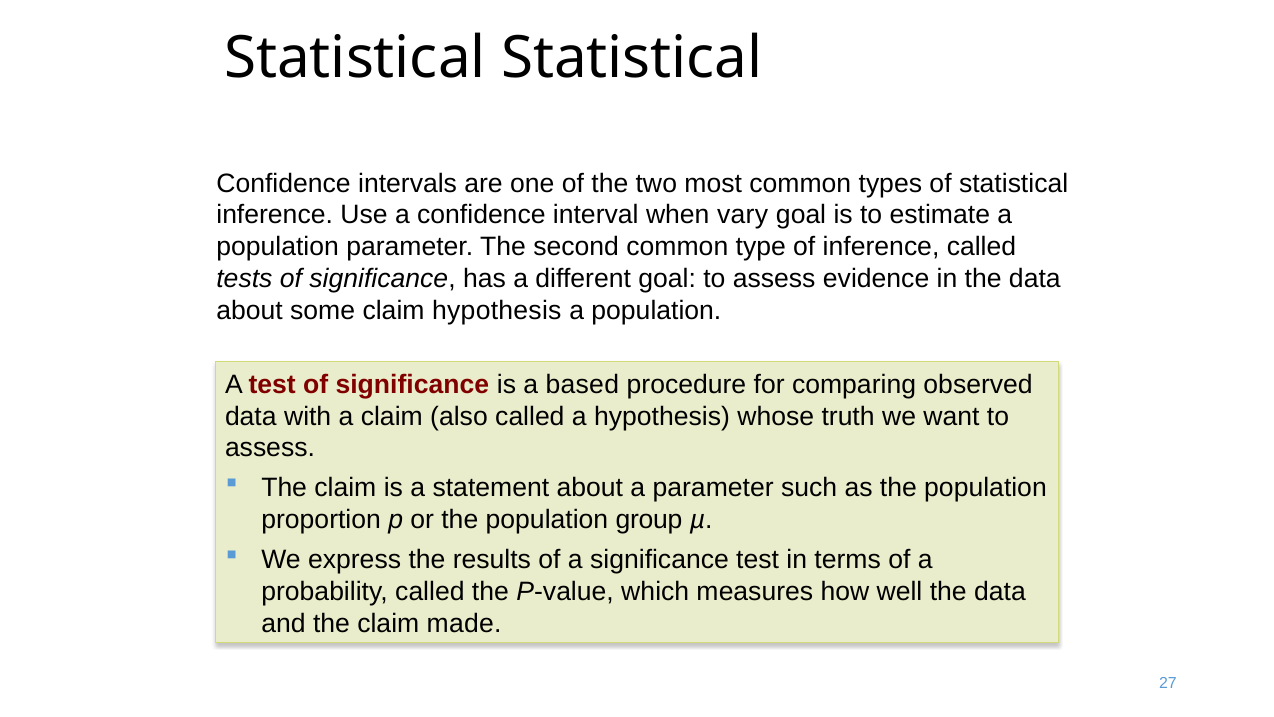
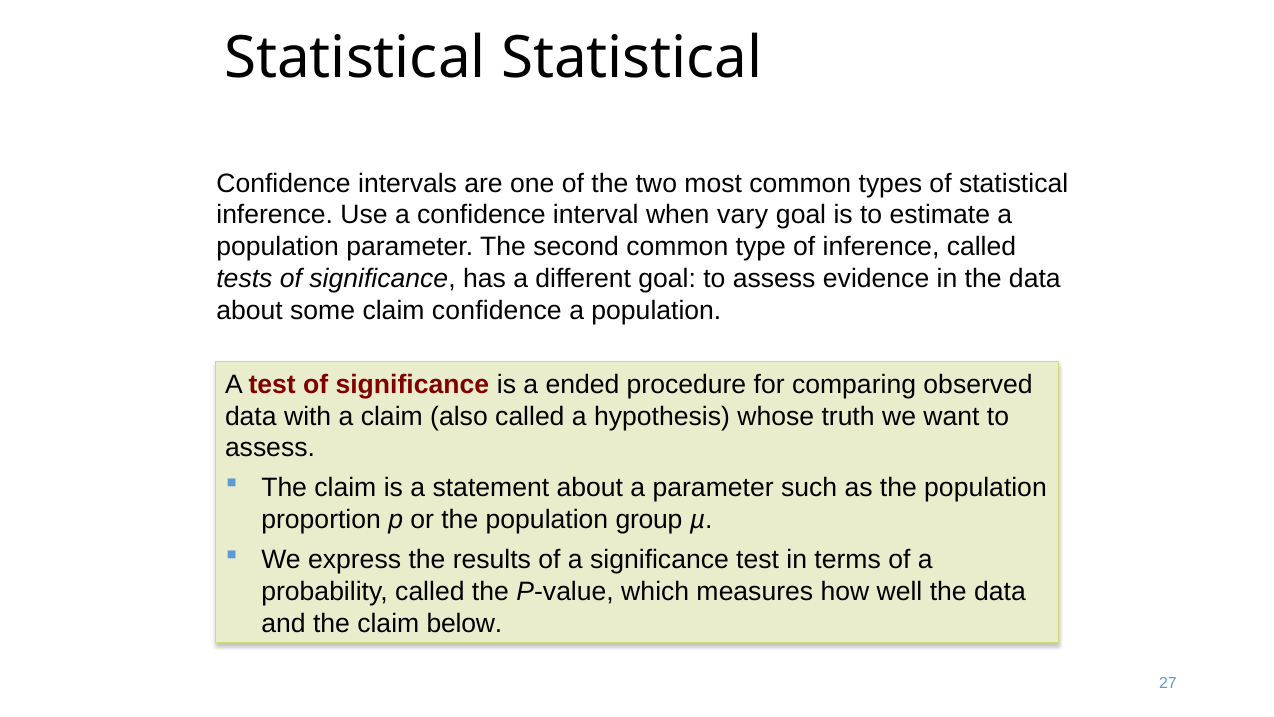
claim hypothesis: hypothesis -> confidence
based: based -> ended
made: made -> below
